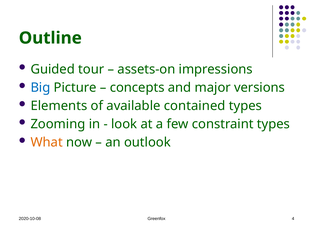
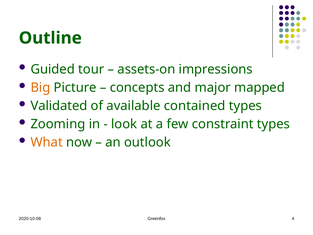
Big colour: blue -> orange
versions: versions -> mapped
Elements: Elements -> Validated
